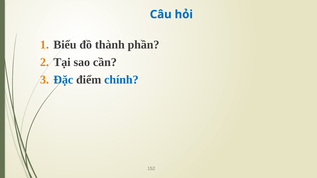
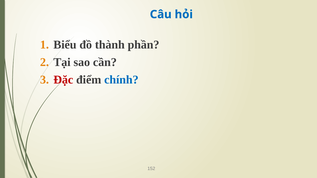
Đặc colour: blue -> red
